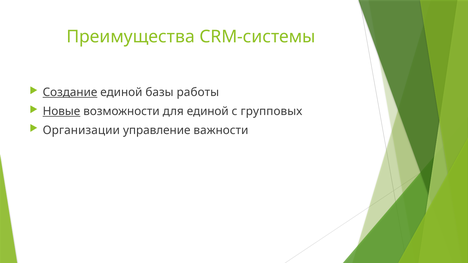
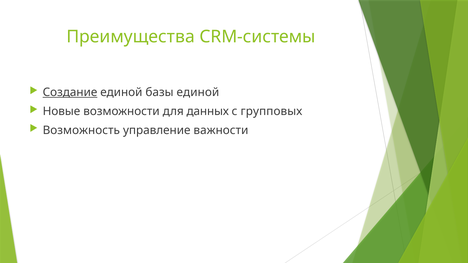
базы работы: работы -> единой
Новые underline: present -> none
для единой: единой -> данных
Организации: Организации -> Возможность
